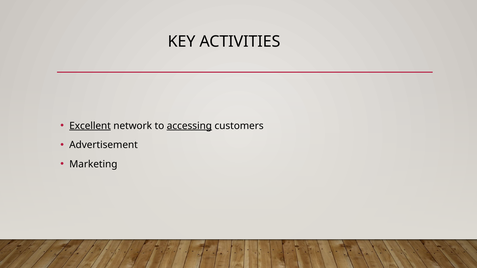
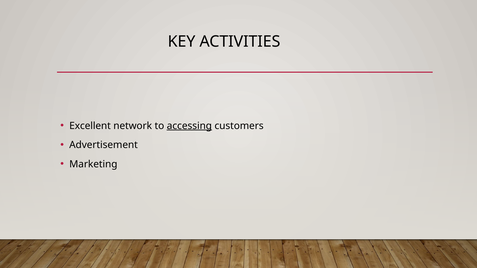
Excellent underline: present -> none
